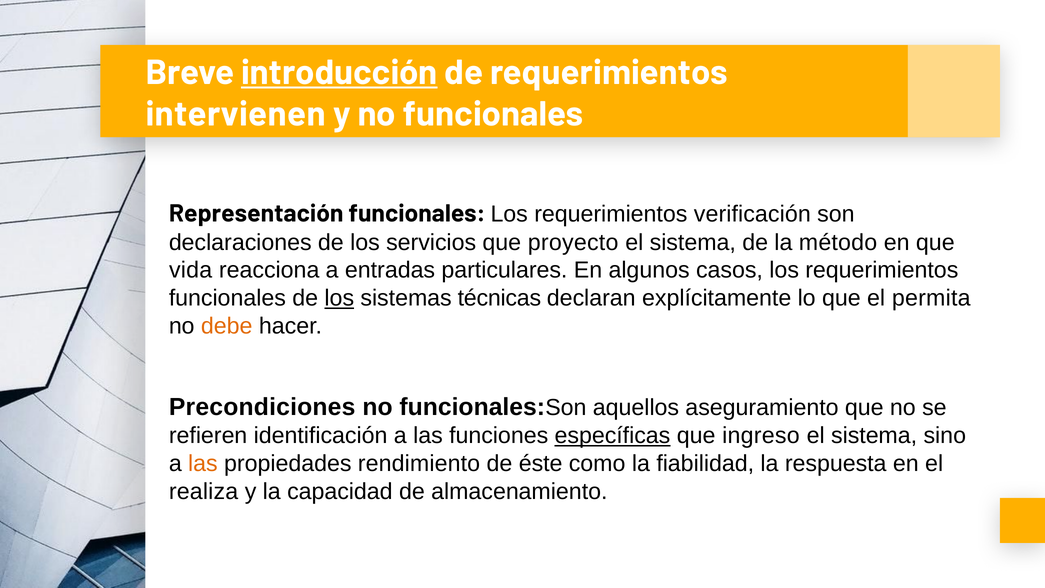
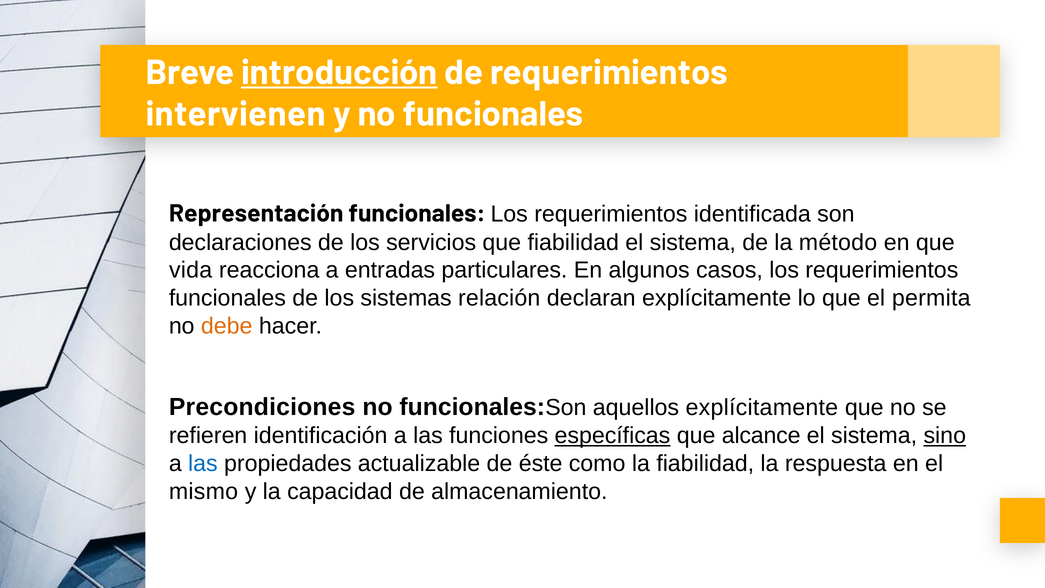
verificación: verificación -> identificada
que proyecto: proyecto -> fiabilidad
los at (339, 298) underline: present -> none
técnicas: técnicas -> relación
aquellos aseguramiento: aseguramiento -> explícitamente
ingreso: ingreso -> alcance
sino underline: none -> present
las at (203, 463) colour: orange -> blue
rendimiento: rendimiento -> actualizable
realiza: realiza -> mismo
